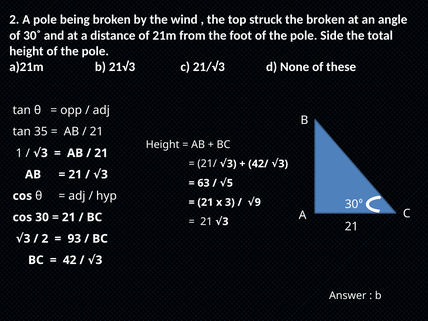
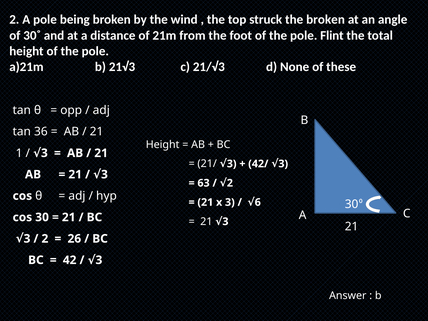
Side: Side -> Flint
35: 35 -> 36
5 at (230, 183): 5 -> 2
9: 9 -> 6
93: 93 -> 26
